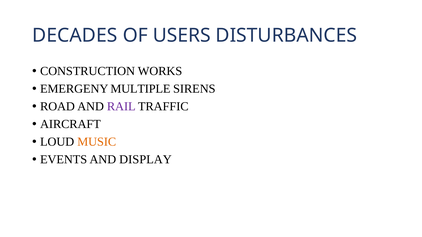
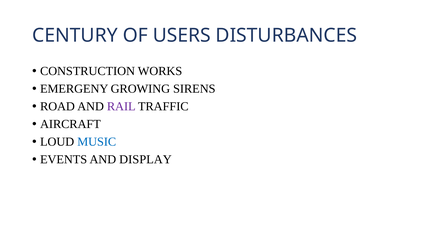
DECADES: DECADES -> CENTURY
MULTIPLE: MULTIPLE -> GROWING
MUSIC colour: orange -> blue
